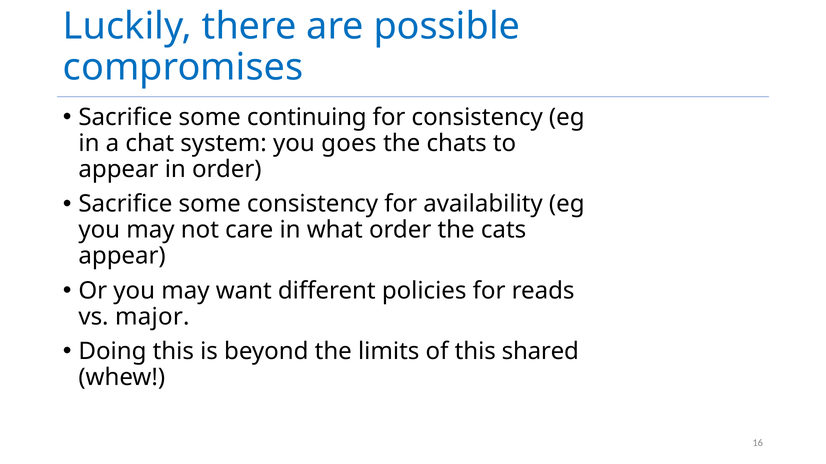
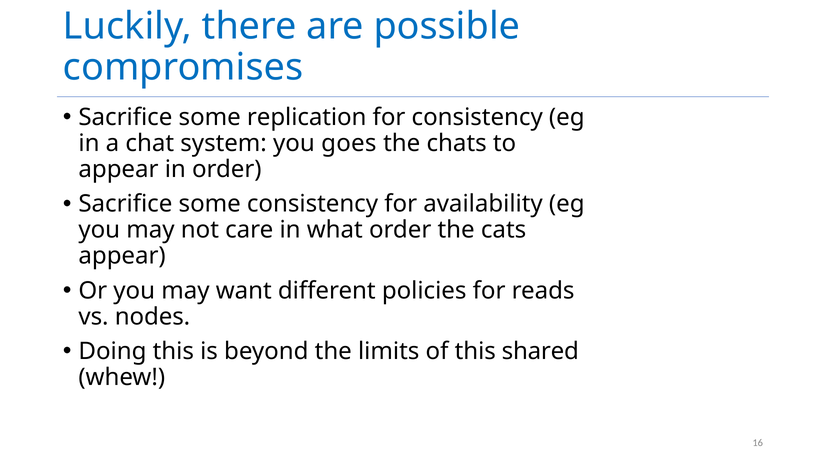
continuing: continuing -> replication
major: major -> nodes
